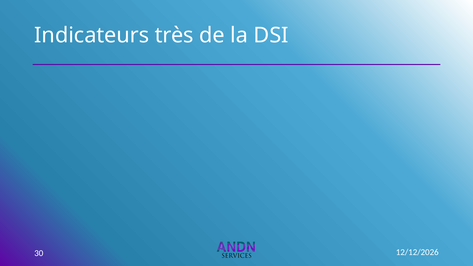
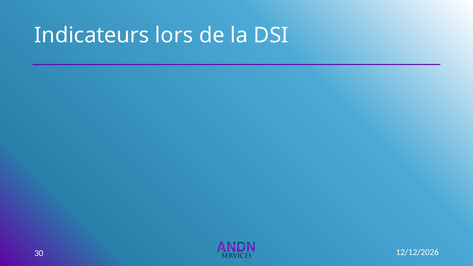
très: très -> lors
